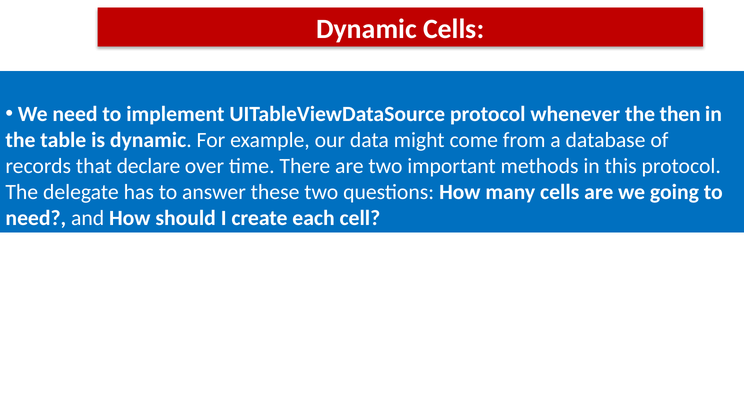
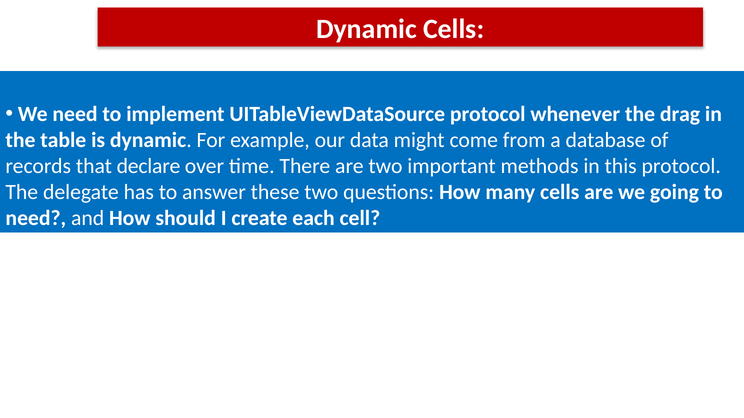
then: then -> drag
